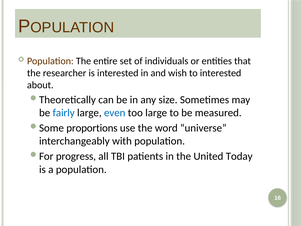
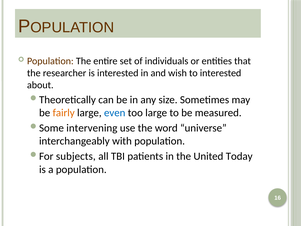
fairly colour: blue -> orange
proportions: proportions -> intervening
progress: progress -> subjects
